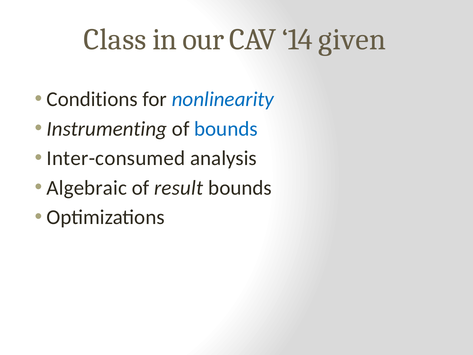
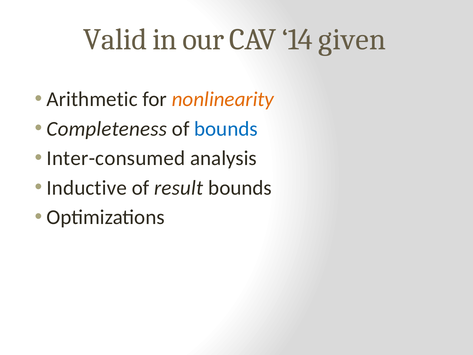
Class: Class -> Valid
Conditions: Conditions -> Arithmetic
nonlinearity colour: blue -> orange
Instrumenting: Instrumenting -> Completeness
Algebraic: Algebraic -> Inductive
